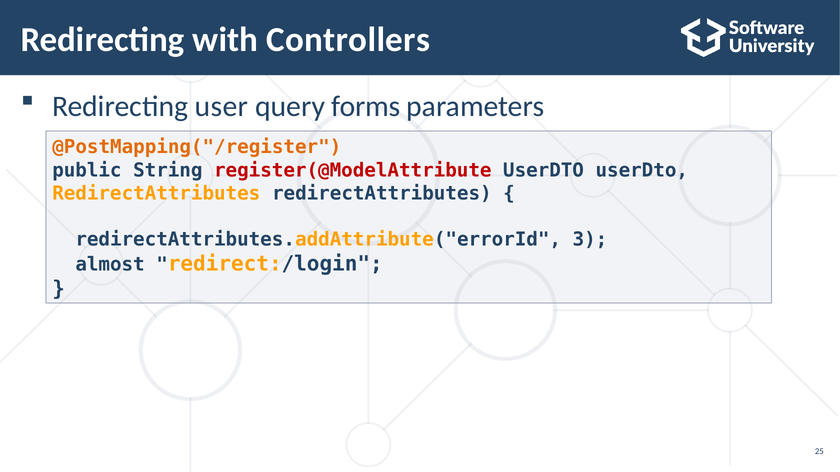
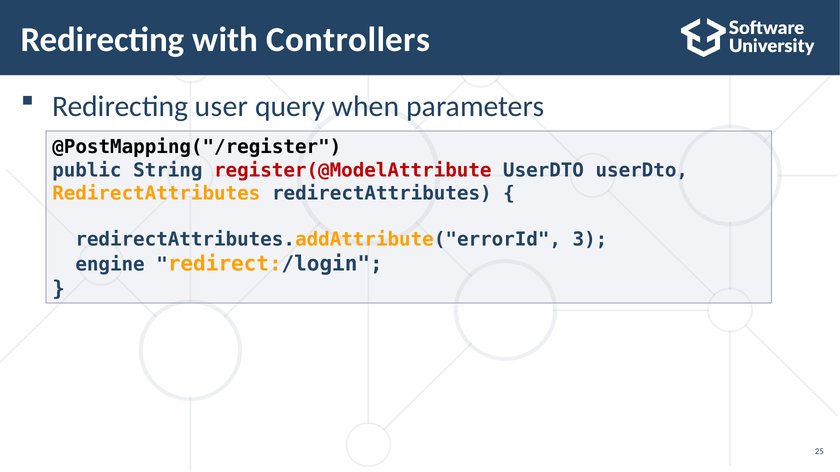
forms: forms -> when
@PostMapping("/register colour: orange -> black
almost: almost -> engine
